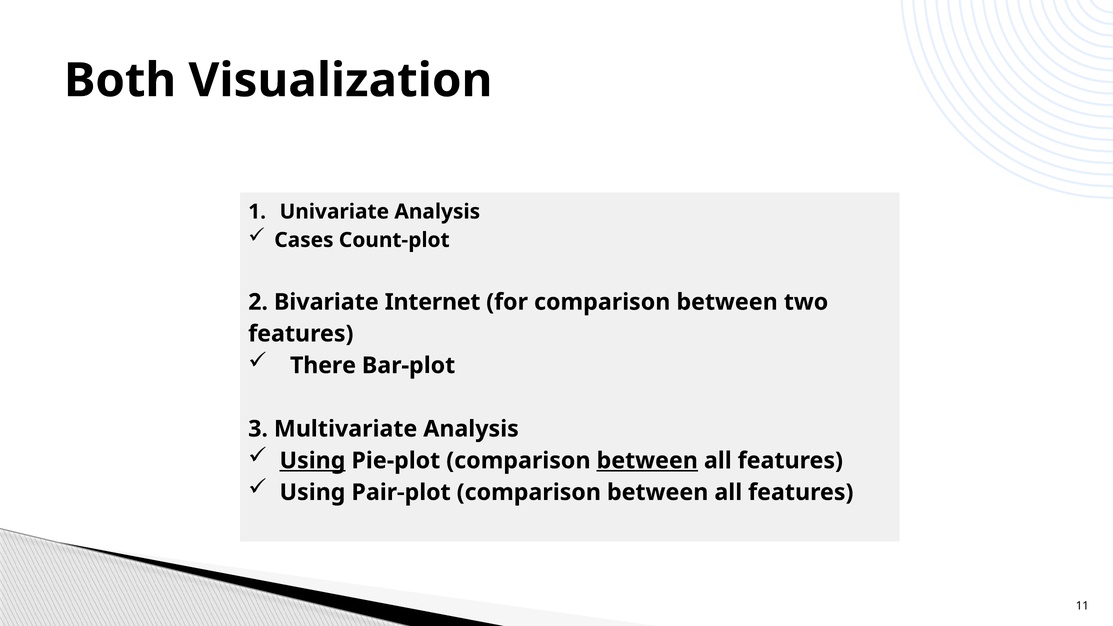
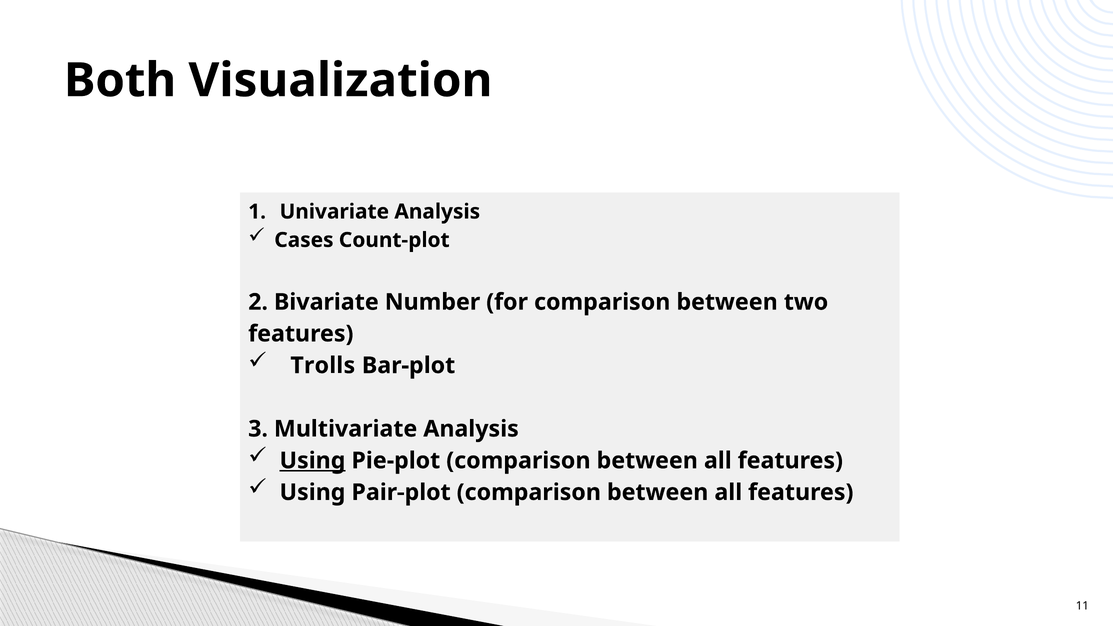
Internet: Internet -> Number
There: There -> Trolls
between at (647, 461) underline: present -> none
